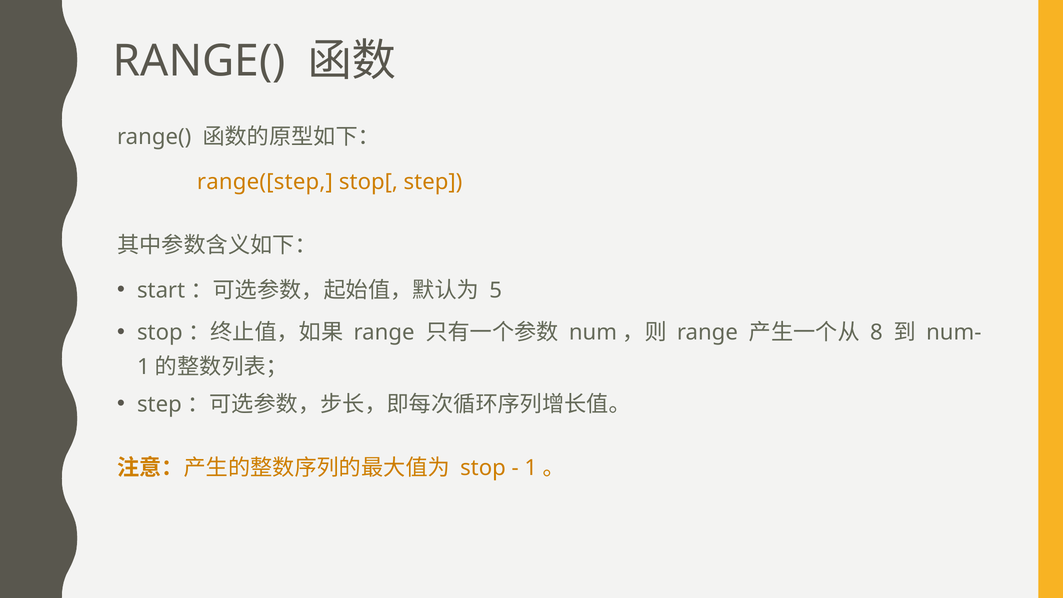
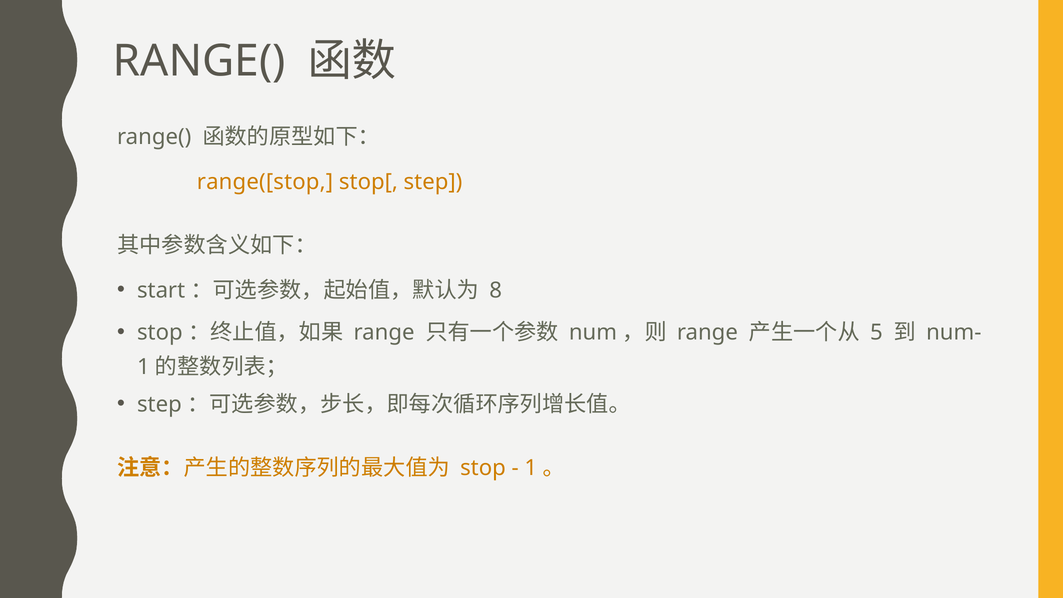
range([step: range([step -> range([stop
5: 5 -> 8
8: 8 -> 5
